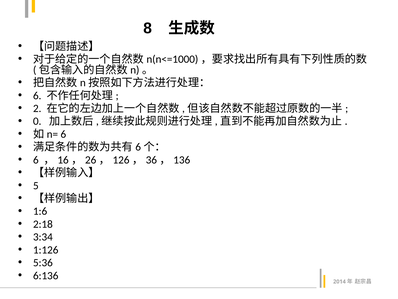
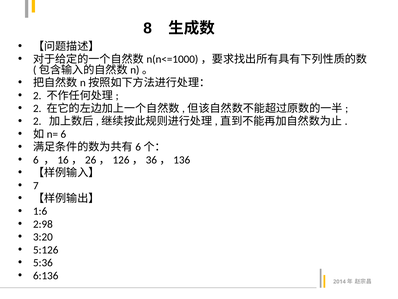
6 at (37, 95): 6 -> 2
0 at (37, 121): 0 -> 2
5: 5 -> 7
2:18: 2:18 -> 2:98
3:34: 3:34 -> 3:20
1:126: 1:126 -> 5:126
